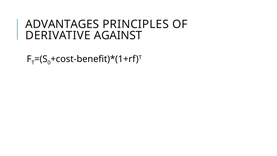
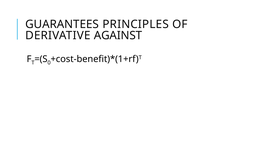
ADVANTAGES: ADVANTAGES -> GUARANTEES
